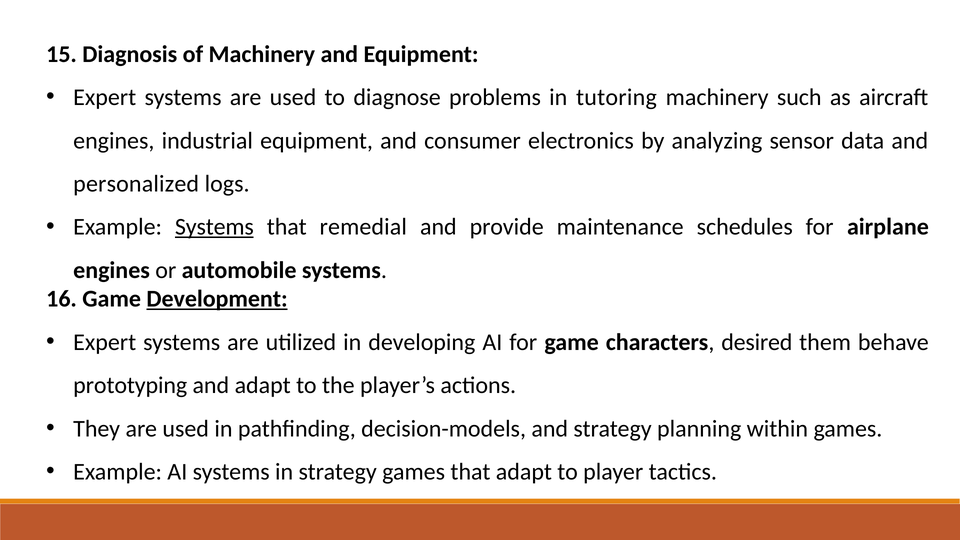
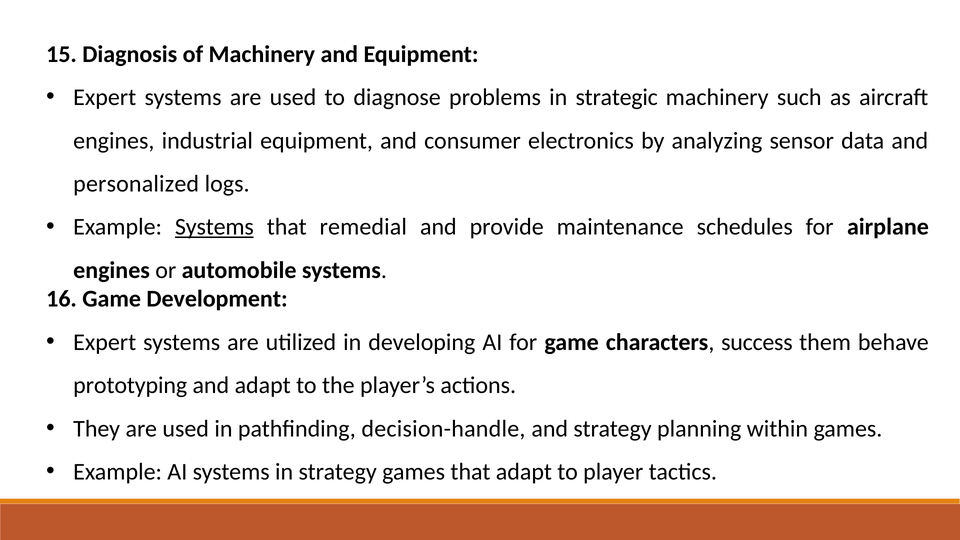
tutoring: tutoring -> strategic
Development underline: present -> none
desired: desired -> success
decision-models: decision-models -> decision-handle
